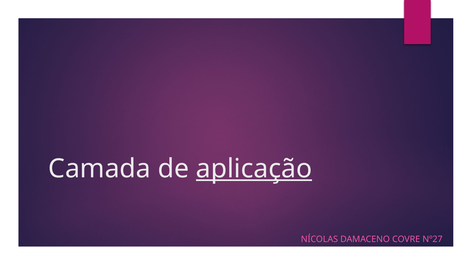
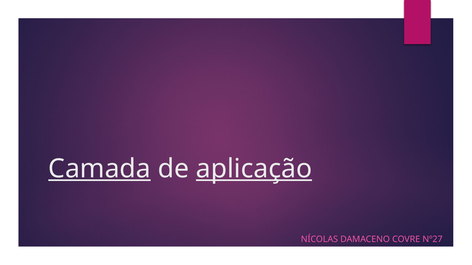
Camada underline: none -> present
